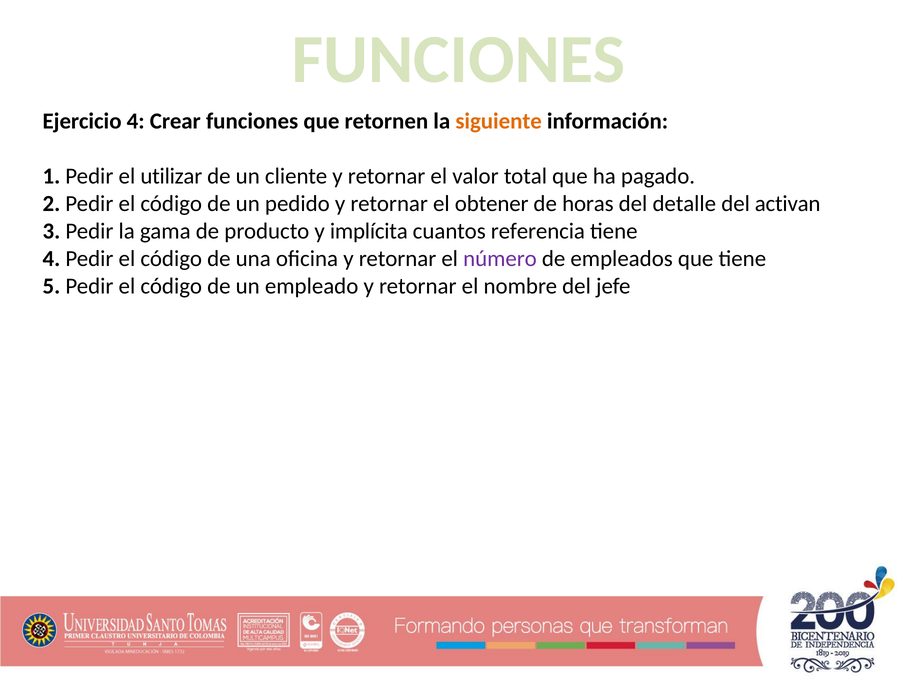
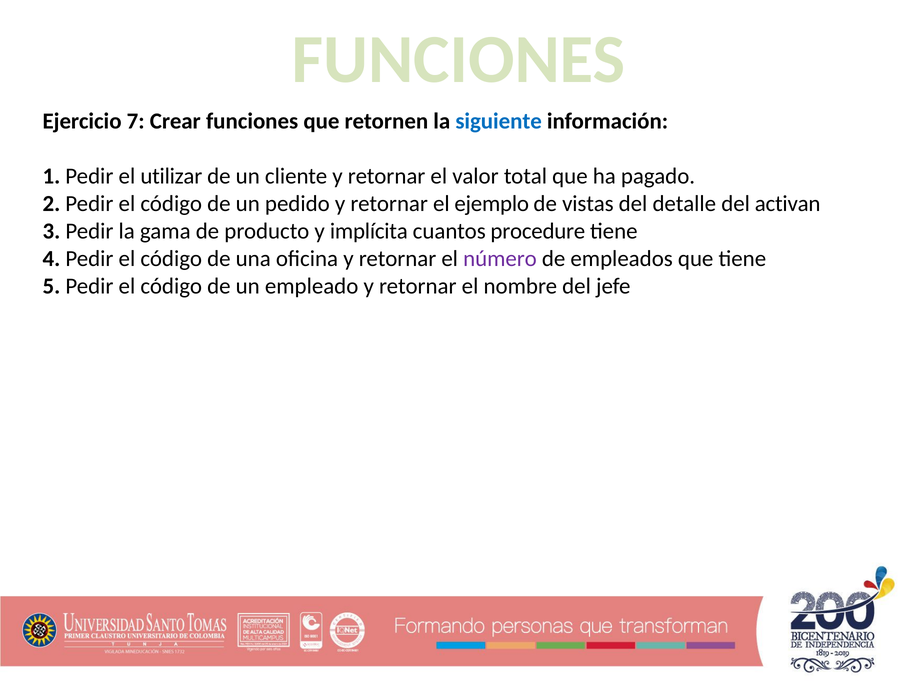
Ejercicio 4: 4 -> 7
siguiente colour: orange -> blue
obtener: obtener -> ejemplo
horas: horas -> vistas
referencia: referencia -> procedure
